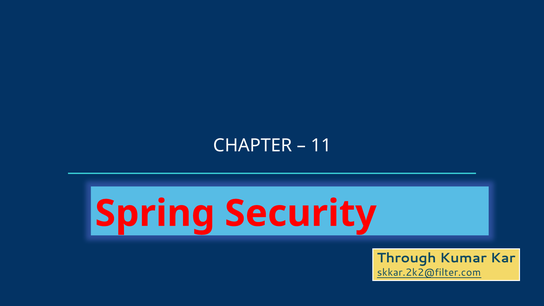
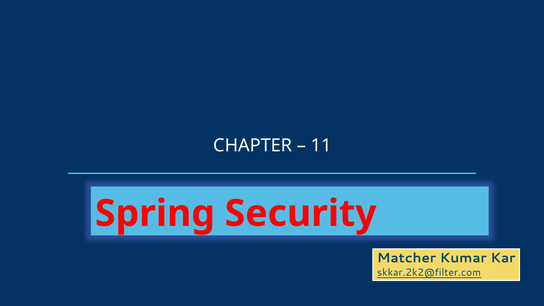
Through: Through -> Matcher
